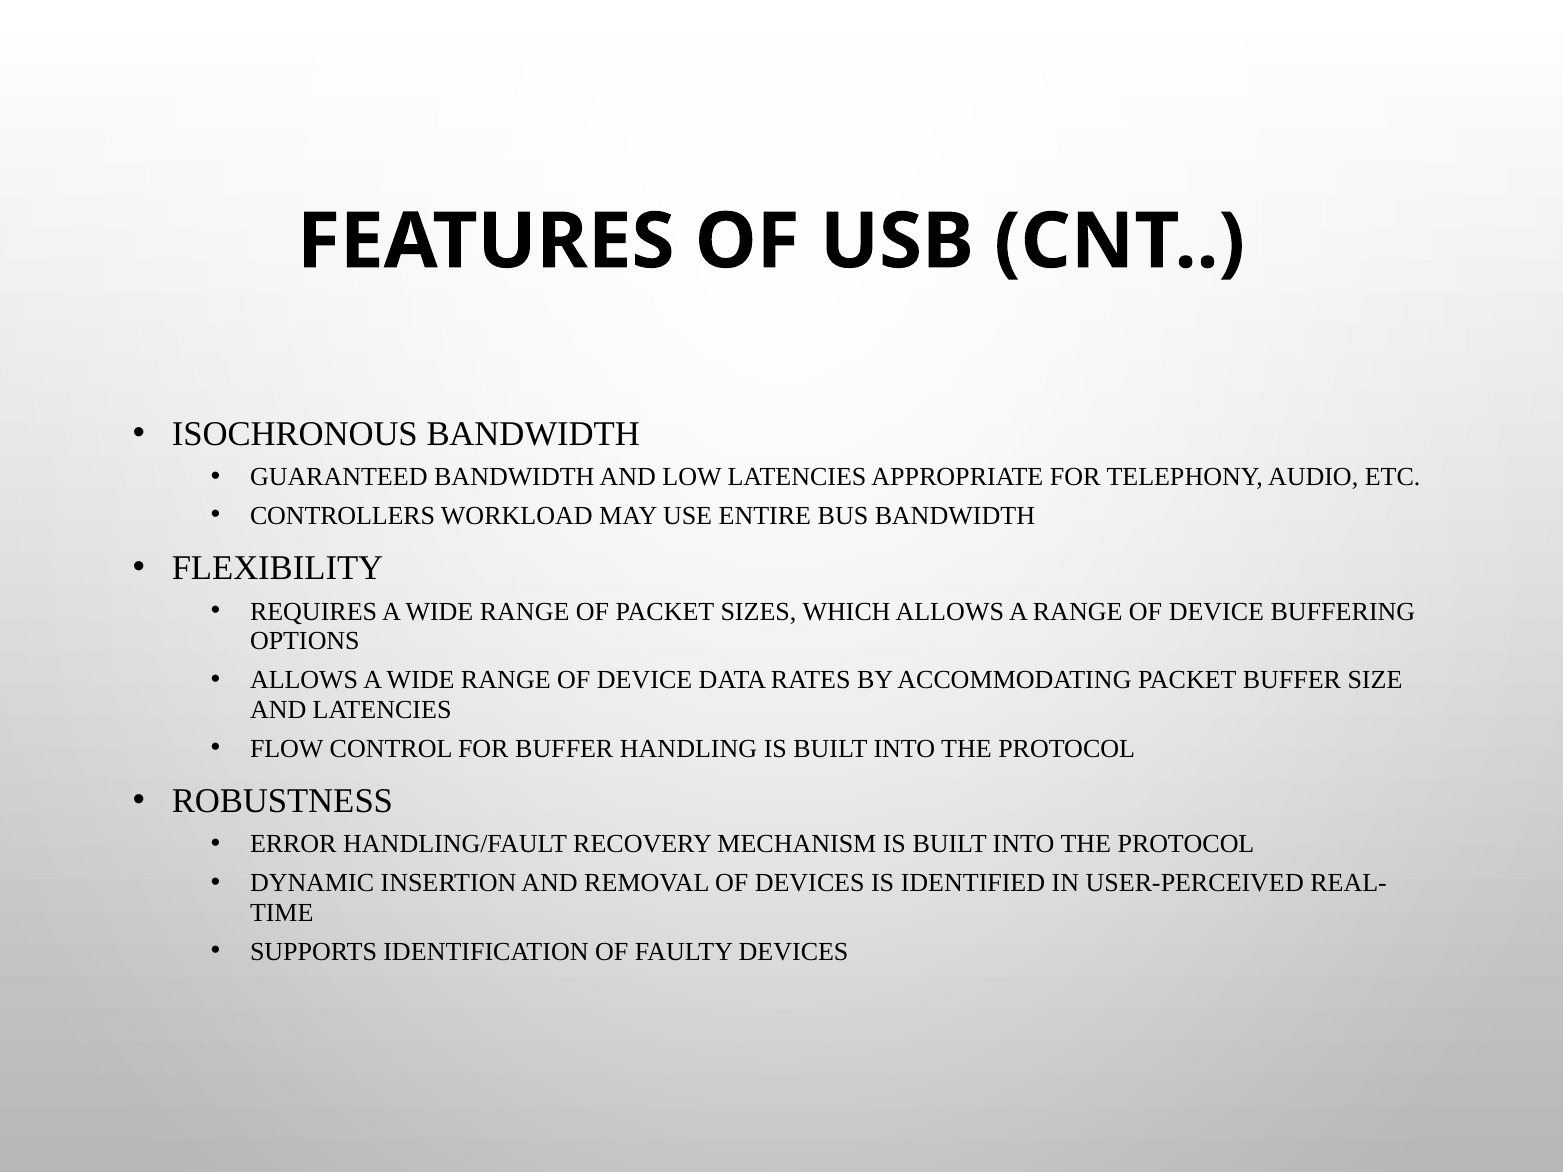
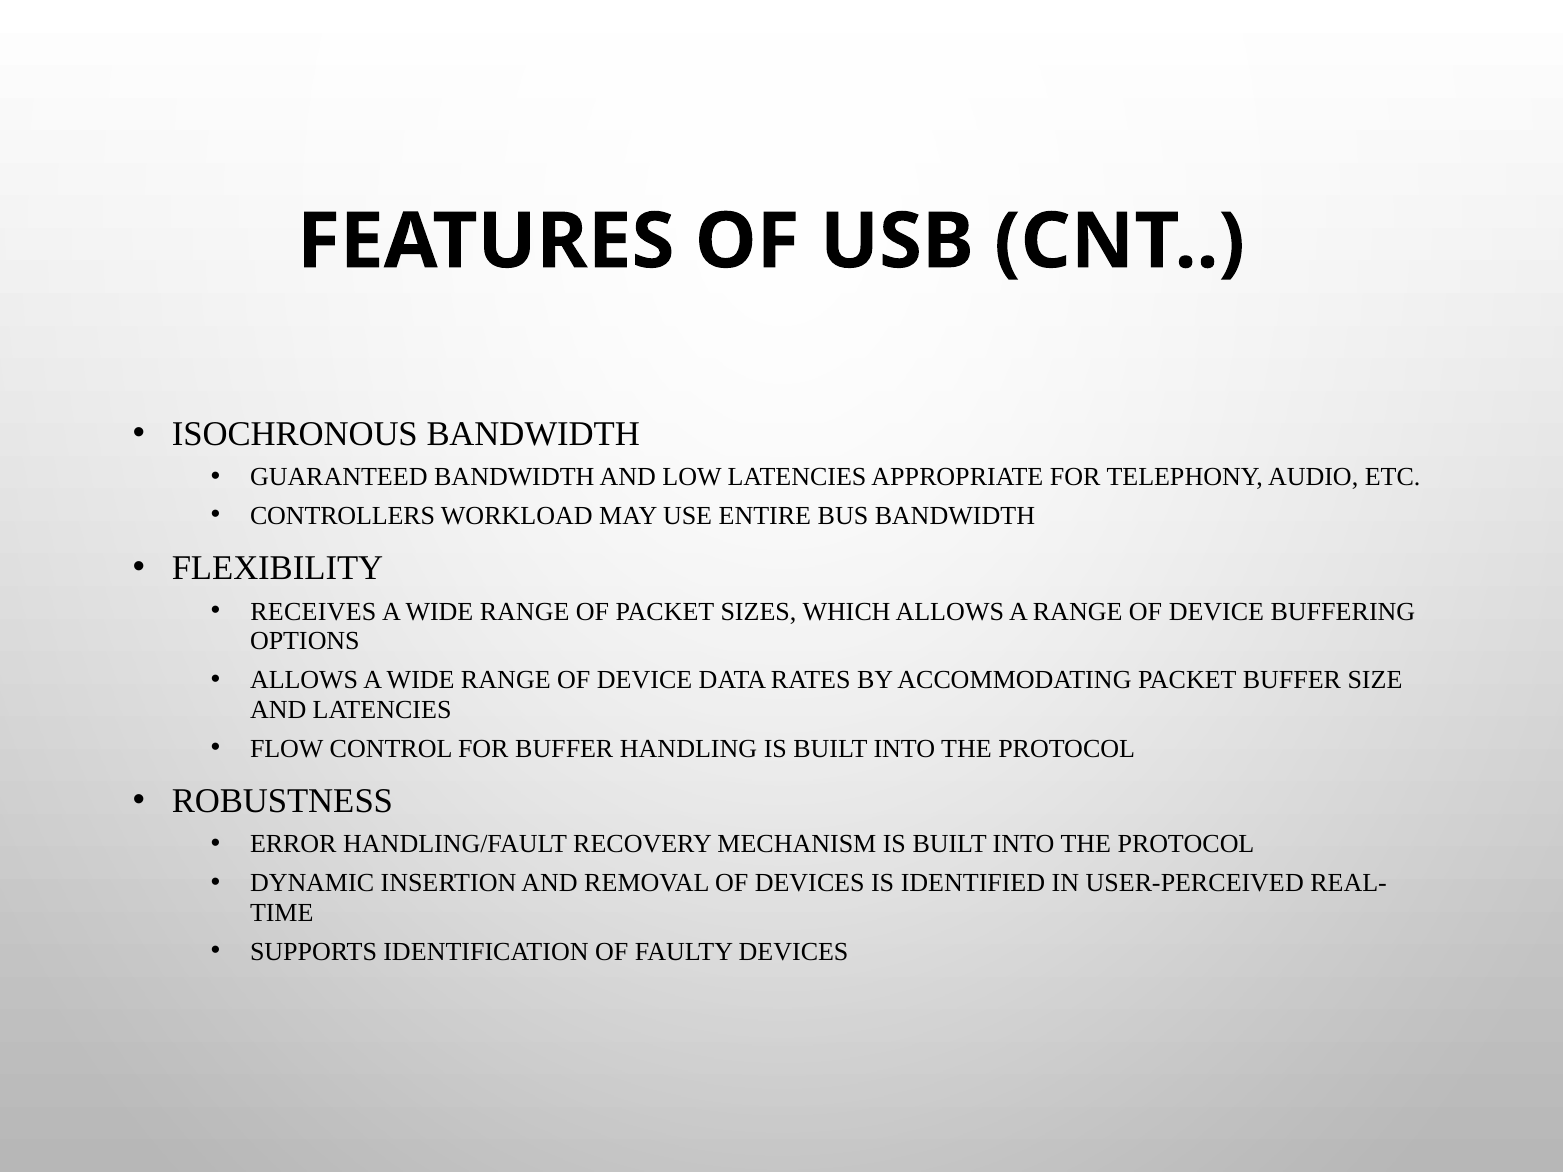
REQUIRES: REQUIRES -> RECEIVES
